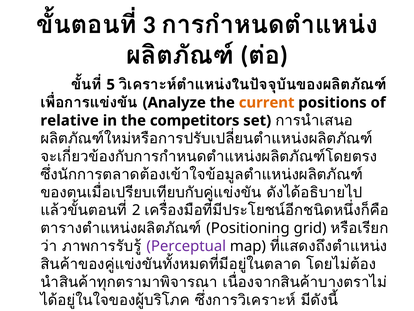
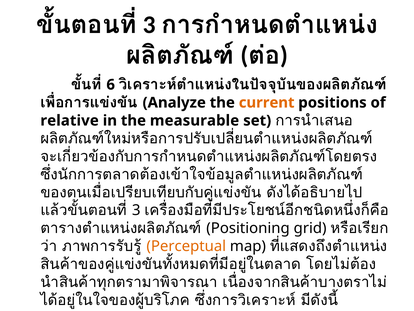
5: 5 -> 6
competitors: competitors -> measurable
2 at (136, 210): 2 -> 3
Perceptual colour: purple -> orange
